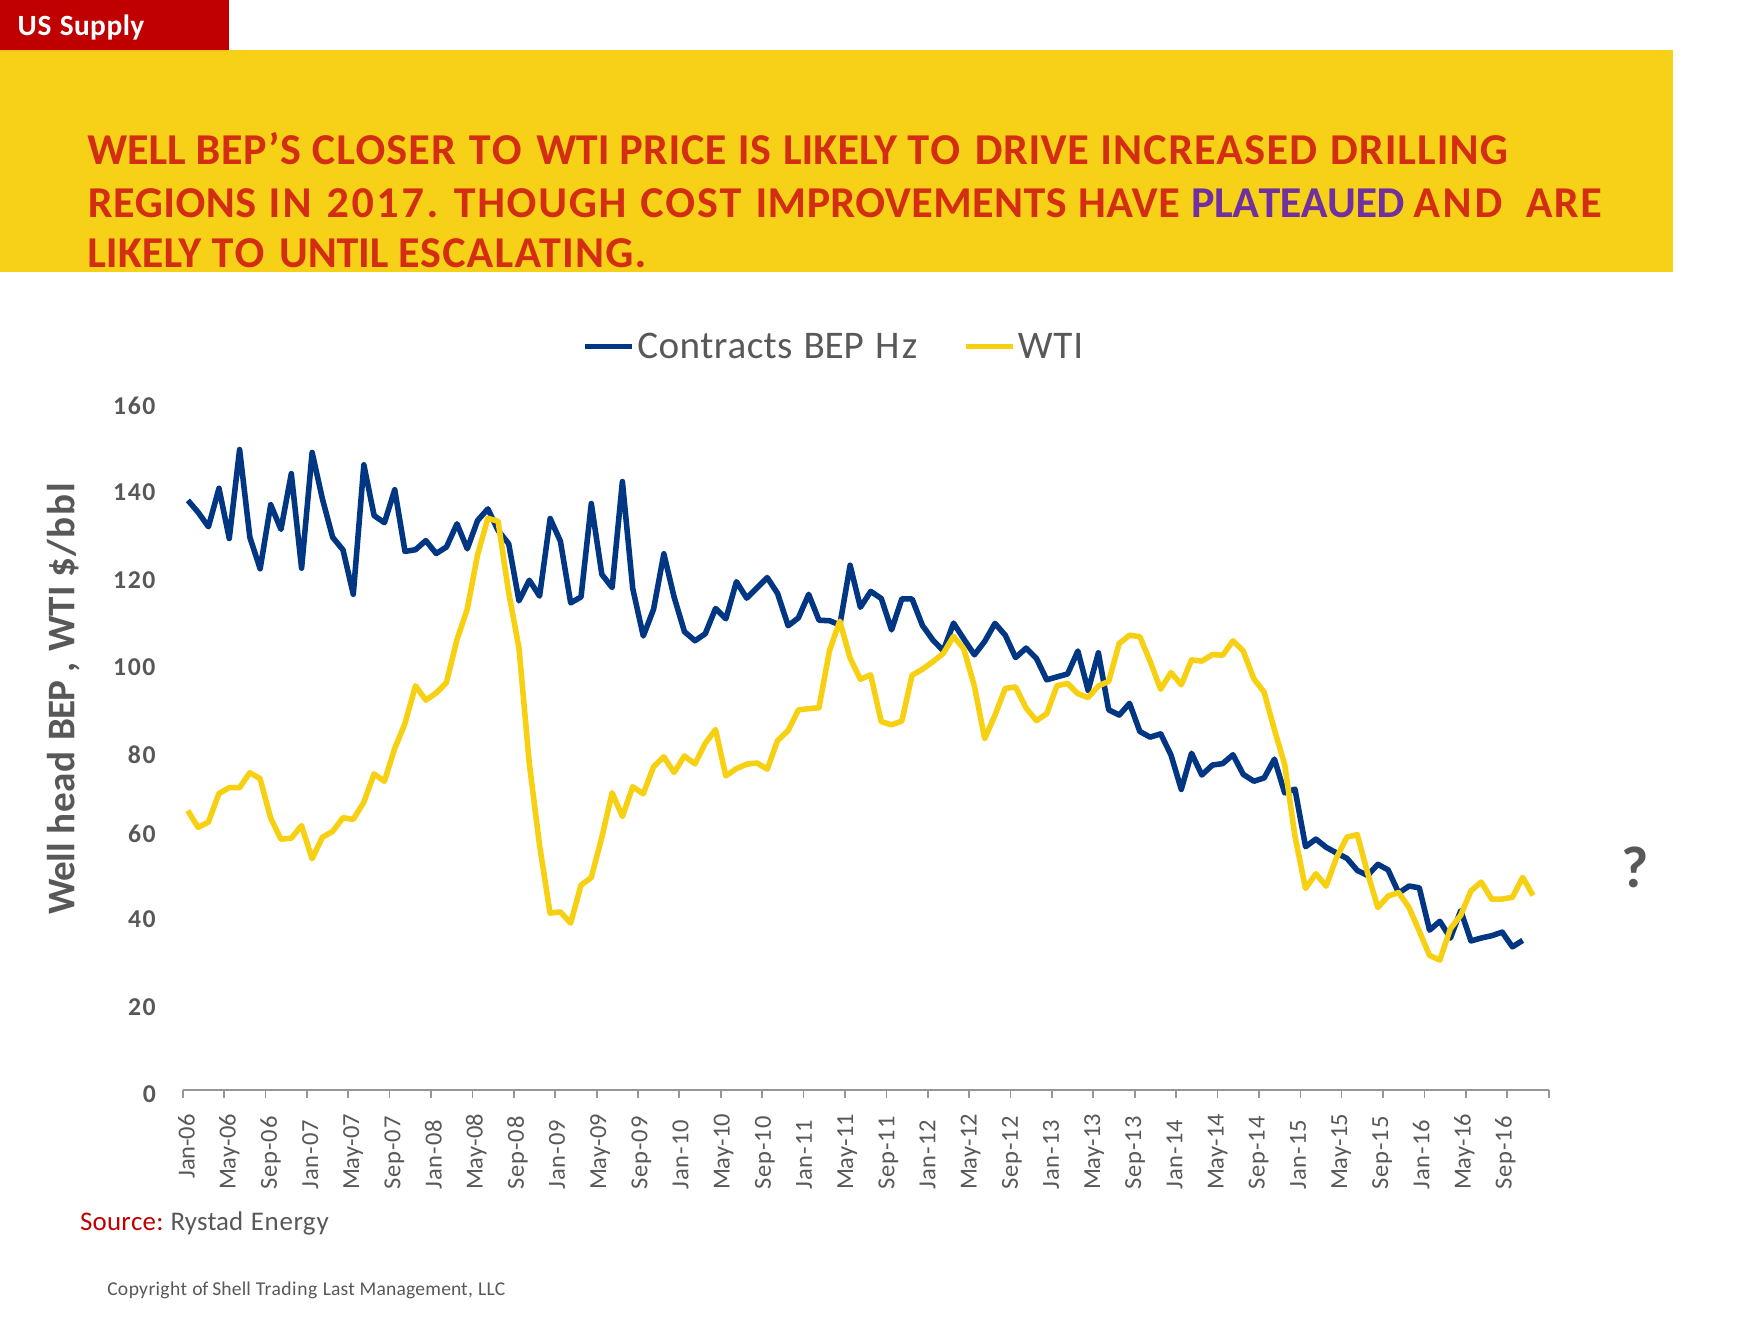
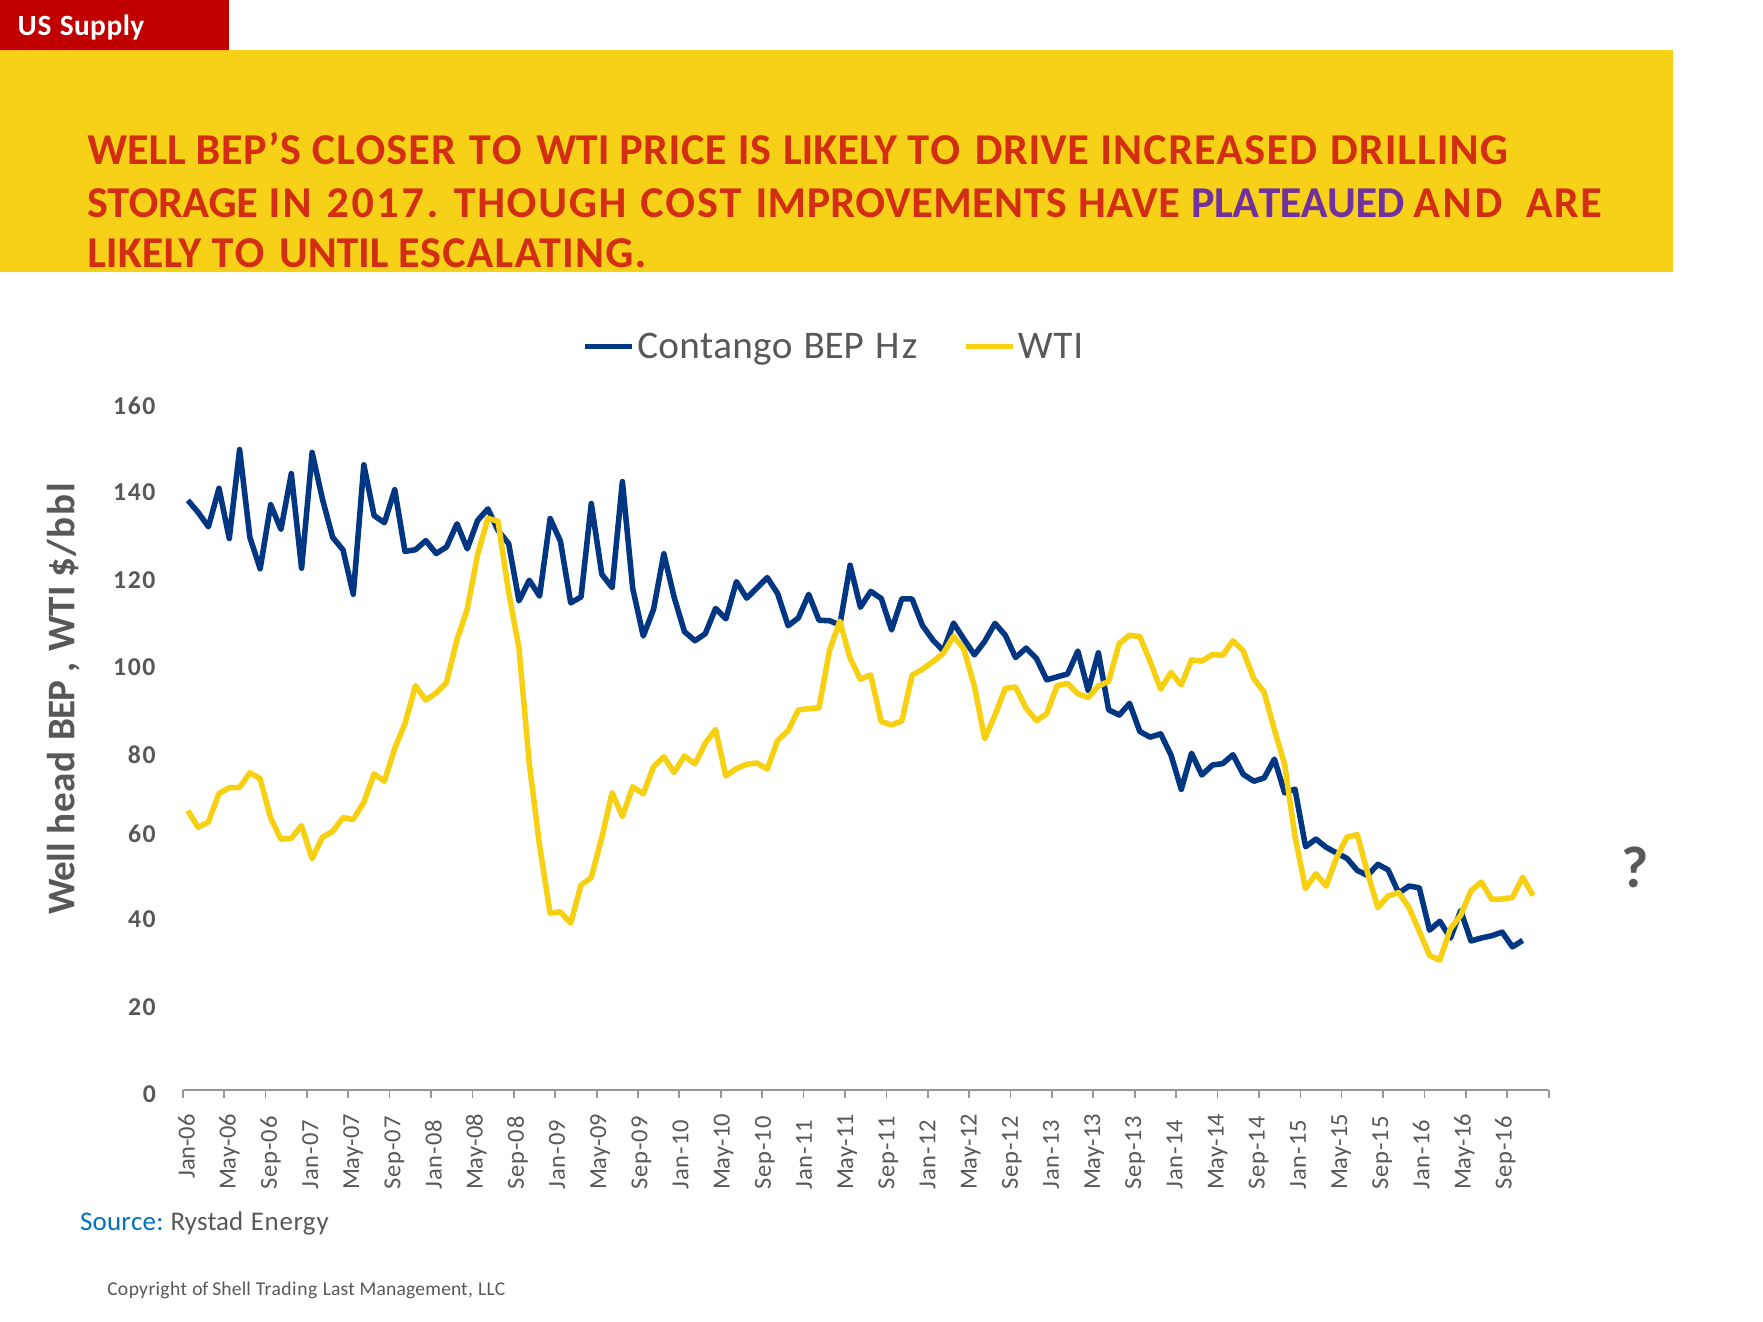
REGIONS: REGIONS -> STORAGE
Contracts: Contracts -> Contango
Source colour: red -> blue
